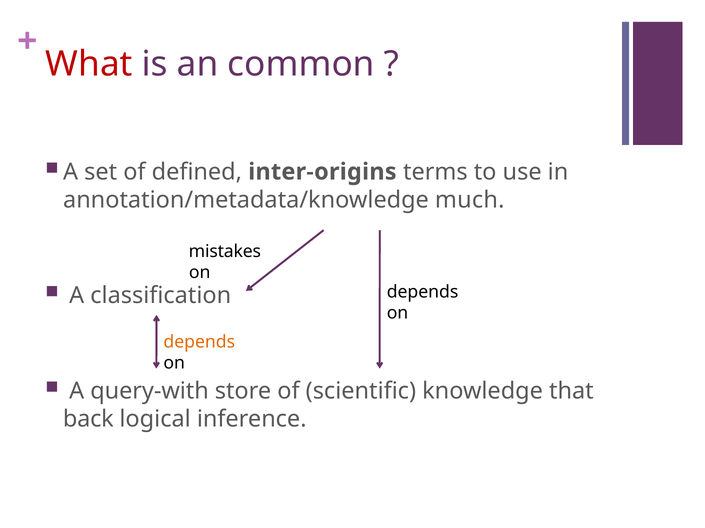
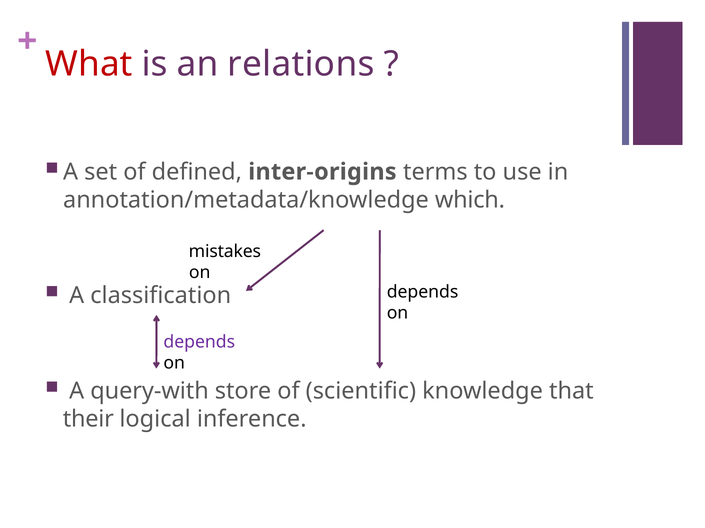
common: common -> relations
much: much -> which
depends at (199, 342) colour: orange -> purple
back: back -> their
